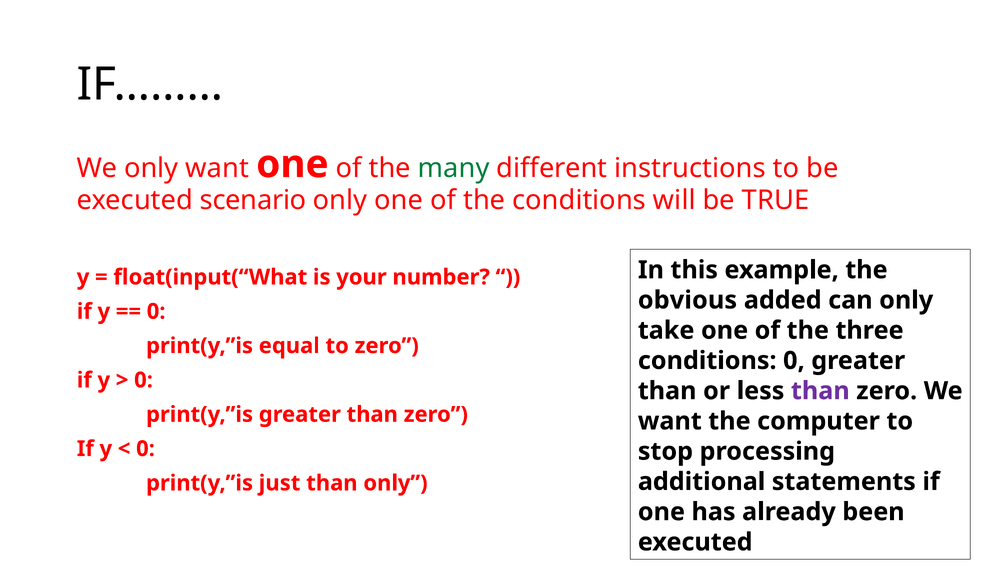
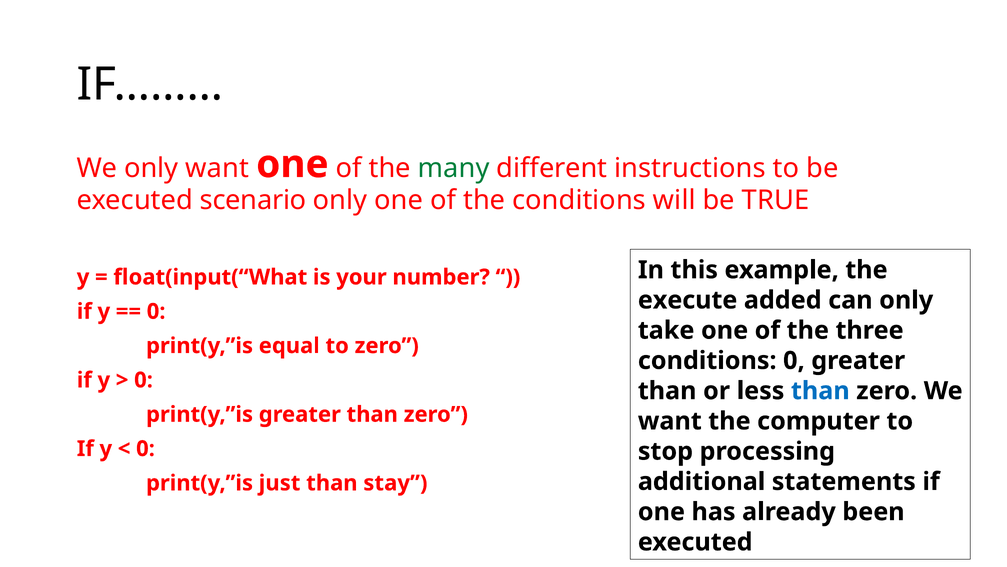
obvious: obvious -> execute
than at (820, 391) colour: purple -> blue
than only: only -> stay
